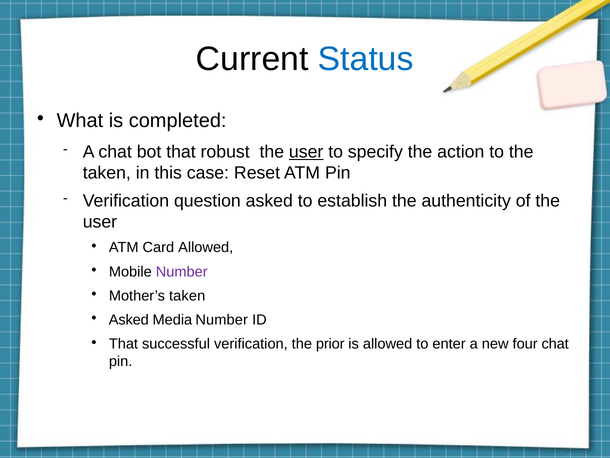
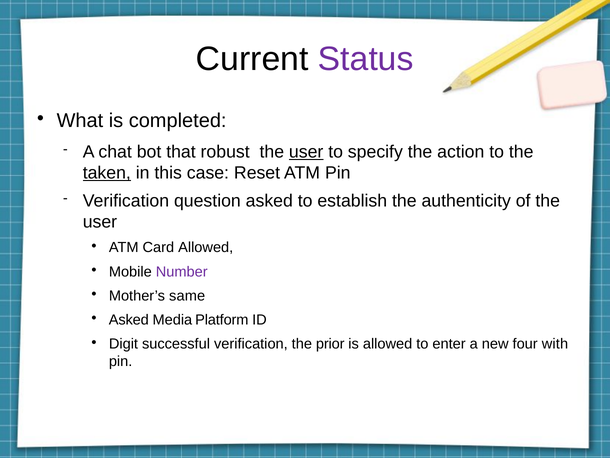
Status colour: blue -> purple
taken at (107, 173) underline: none -> present
Mother’s taken: taken -> same
Media Number: Number -> Platform
That at (123, 344): That -> Digit
four chat: chat -> with
